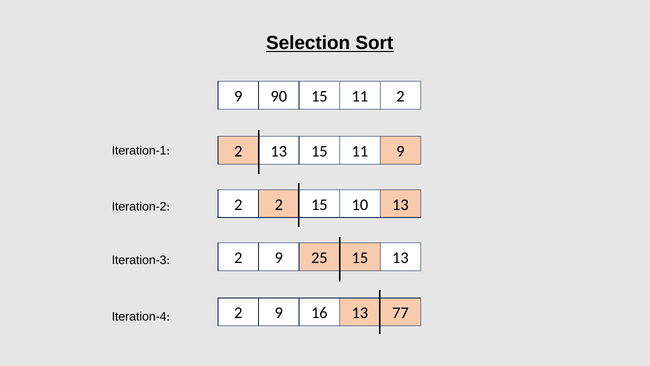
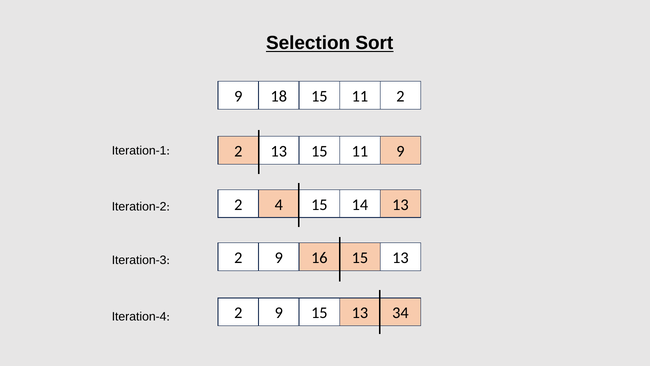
90: 90 -> 18
2 at (279, 204): 2 -> 4
10: 10 -> 14
25: 25 -> 16
9 16: 16 -> 15
77: 77 -> 34
